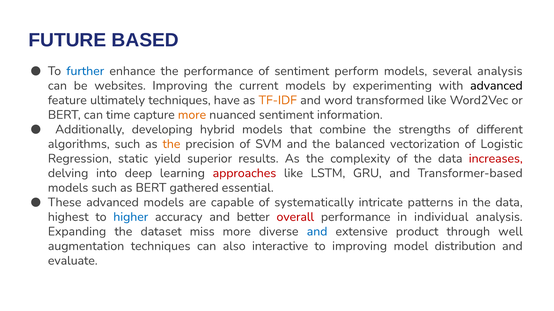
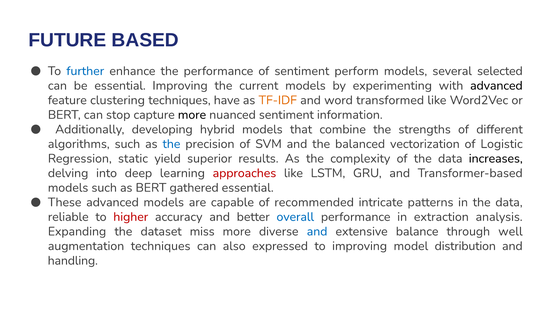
several analysis: analysis -> selected
be websites: websites -> essential
ultimately: ultimately -> clustering
time: time -> stop
more at (192, 115) colour: orange -> black
the at (171, 144) colour: orange -> blue
increases colour: red -> black
systematically: systematically -> recommended
highest: highest -> reliable
higher colour: blue -> red
overall colour: red -> blue
individual: individual -> extraction
product: product -> balance
interactive: interactive -> expressed
evaluate: evaluate -> handling
